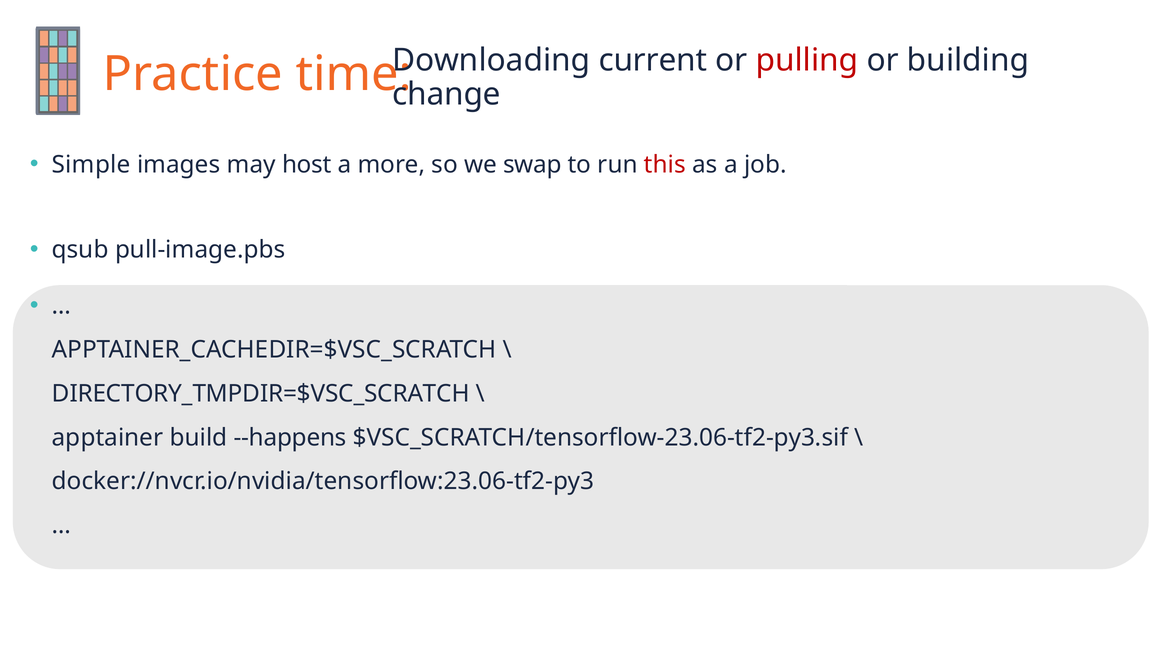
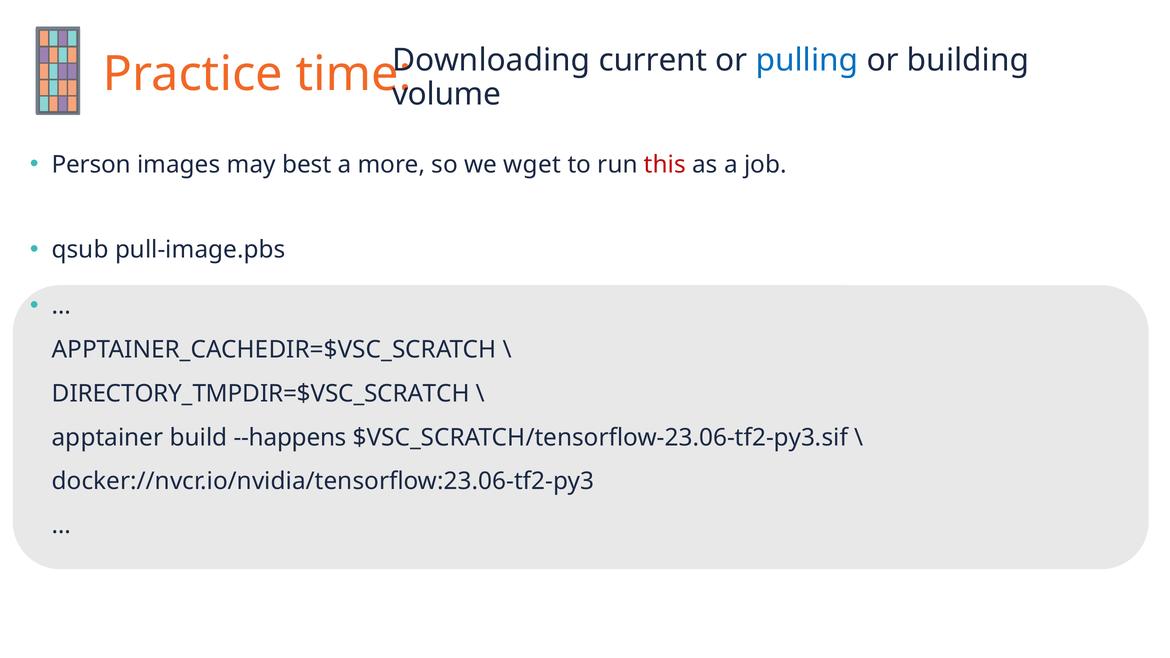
pulling colour: red -> blue
change: change -> volume
Simple: Simple -> Person
host: host -> best
swap: swap -> wget
